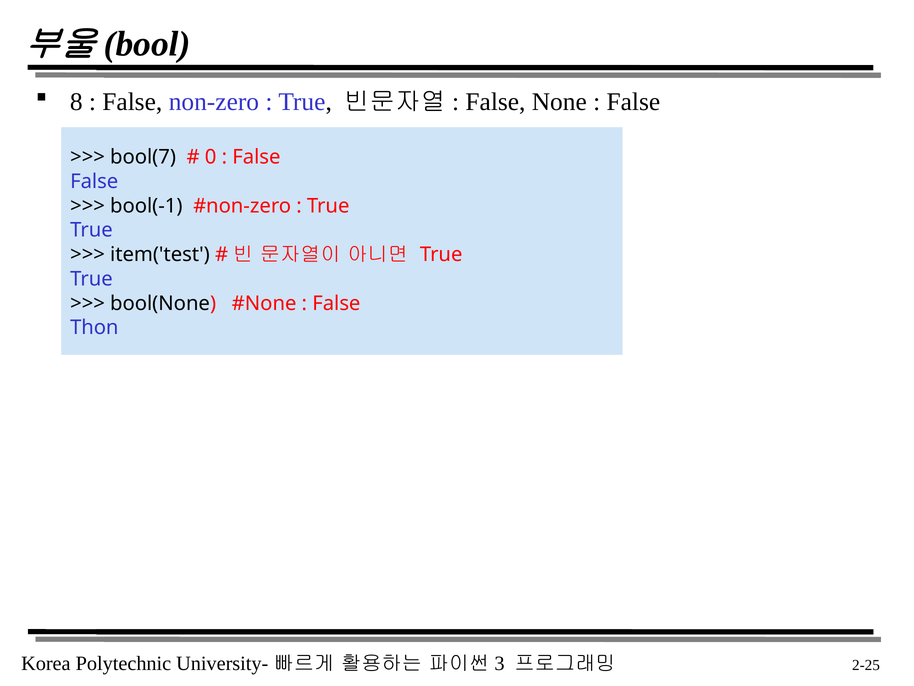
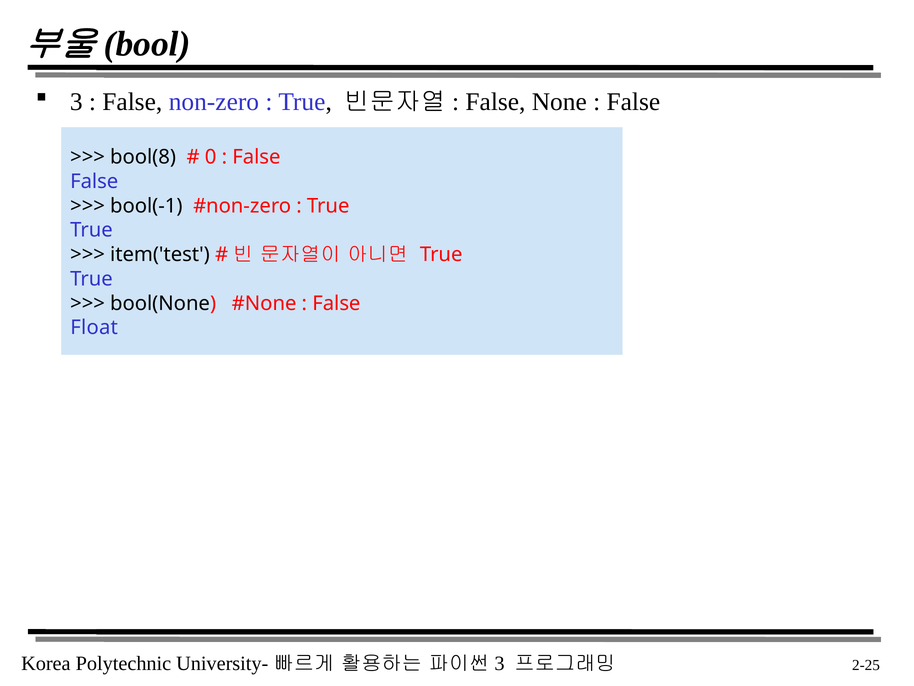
8: 8 -> 3
bool(7: bool(7 -> bool(8
Thon: Thon -> Float
